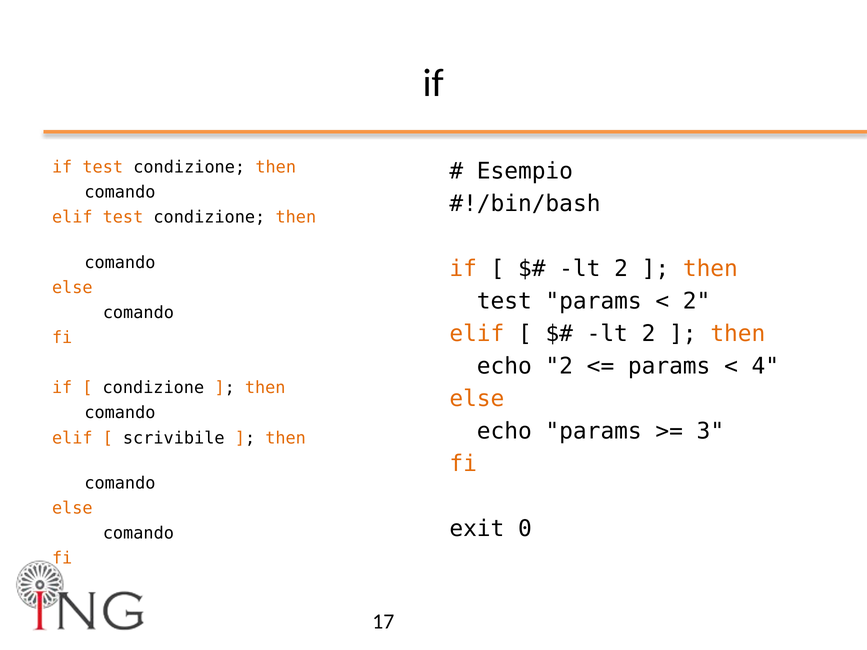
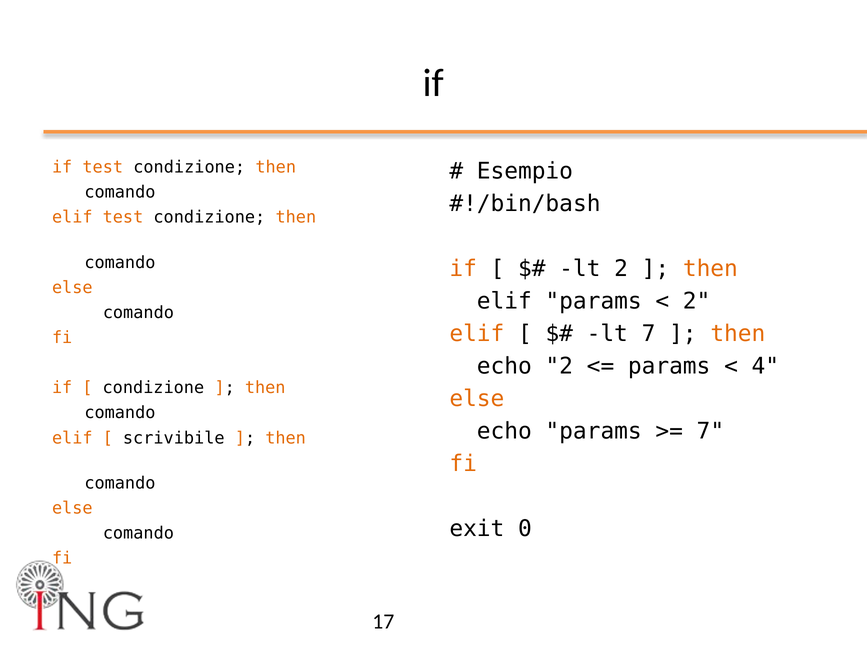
test at (504, 301): test -> elif
2 at (649, 334): 2 -> 7
3 at (710, 431): 3 -> 7
